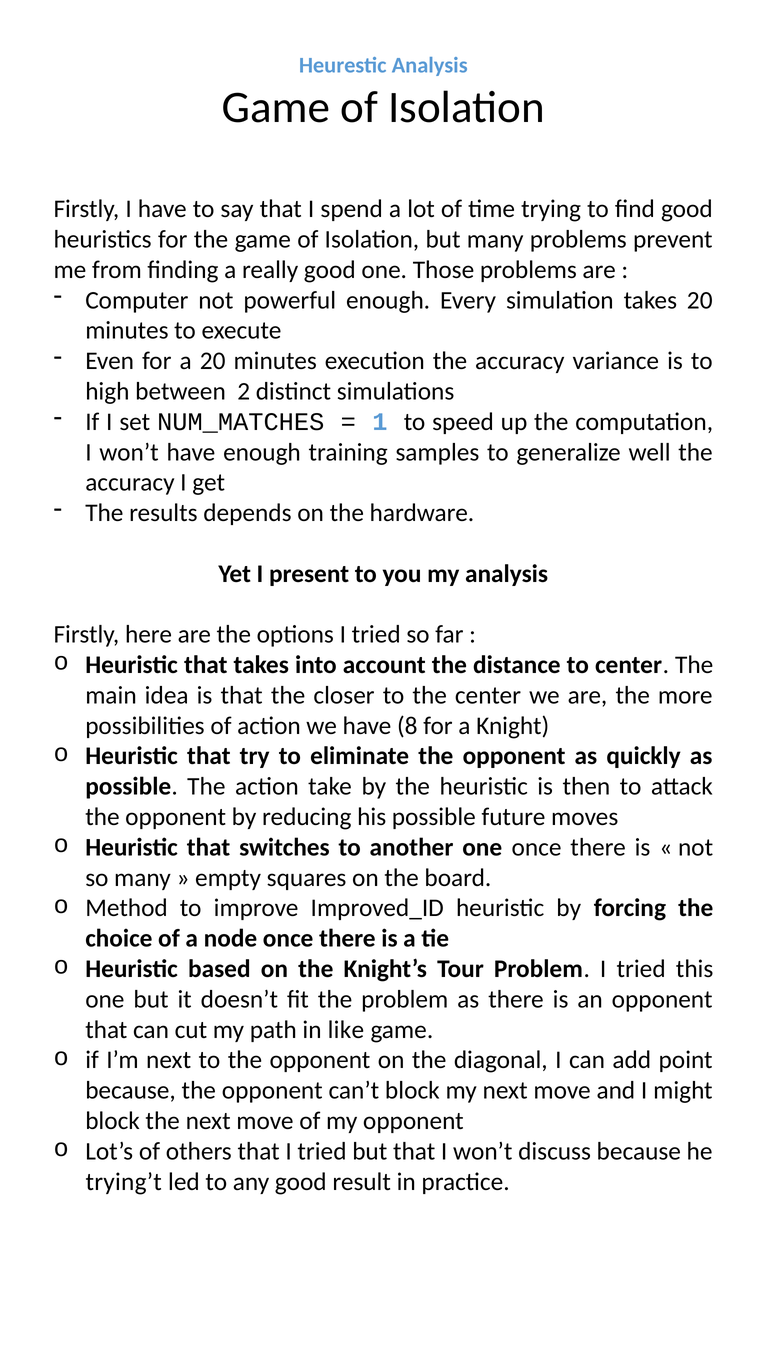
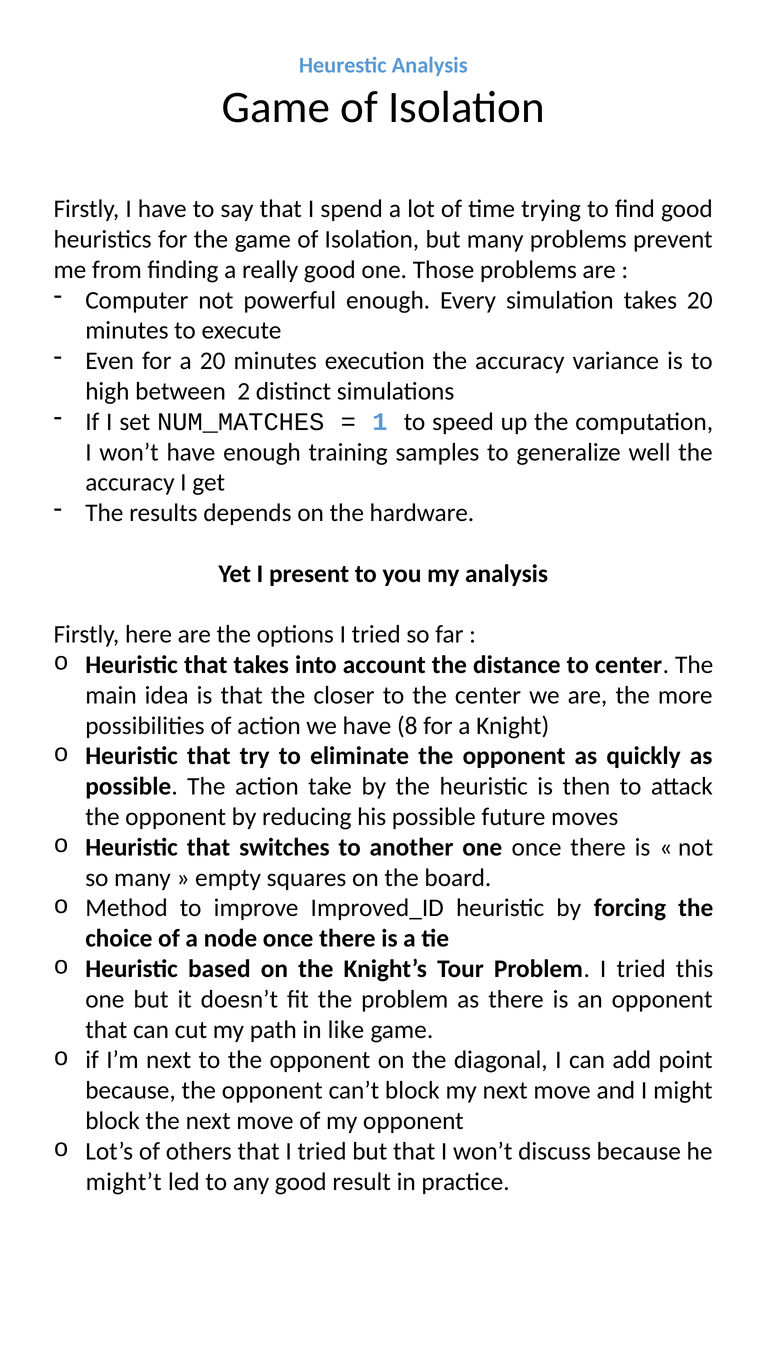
trying’t: trying’t -> might’t
